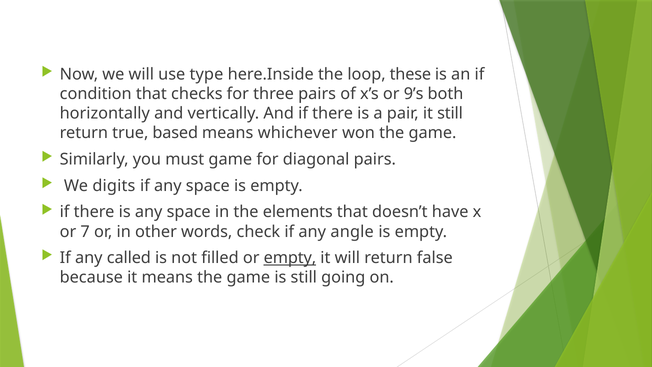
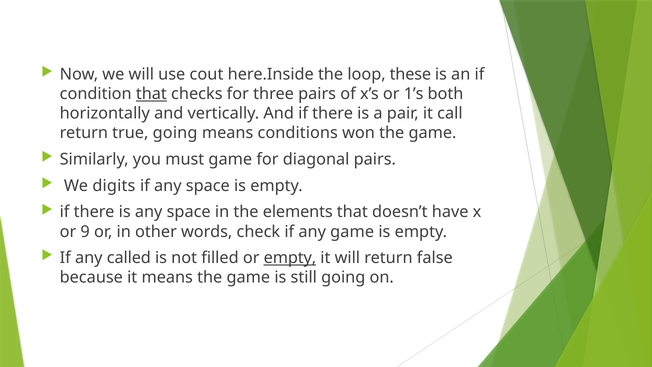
type: type -> cout
that at (151, 94) underline: none -> present
9’s: 9’s -> 1’s
it still: still -> call
true based: based -> going
whichever: whichever -> conditions
7: 7 -> 9
any angle: angle -> game
